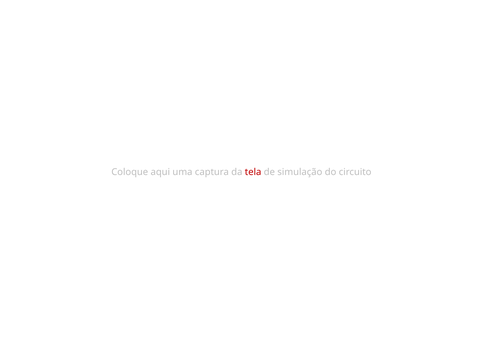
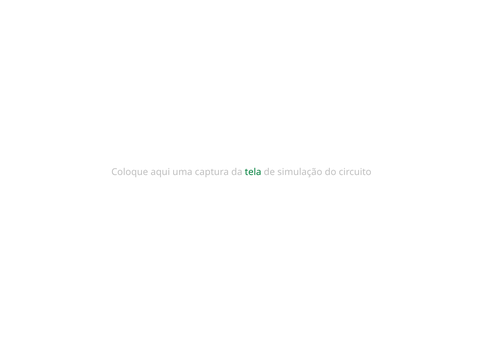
tela colour: red -> green
